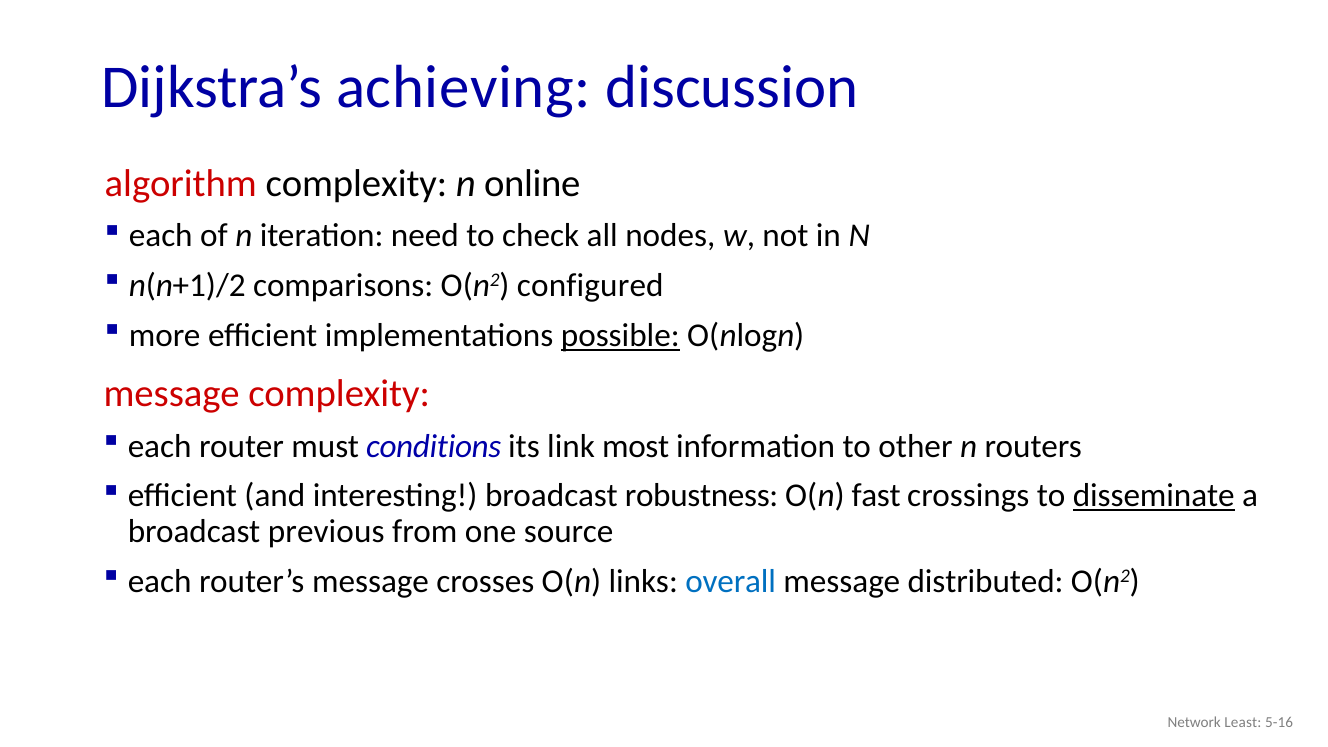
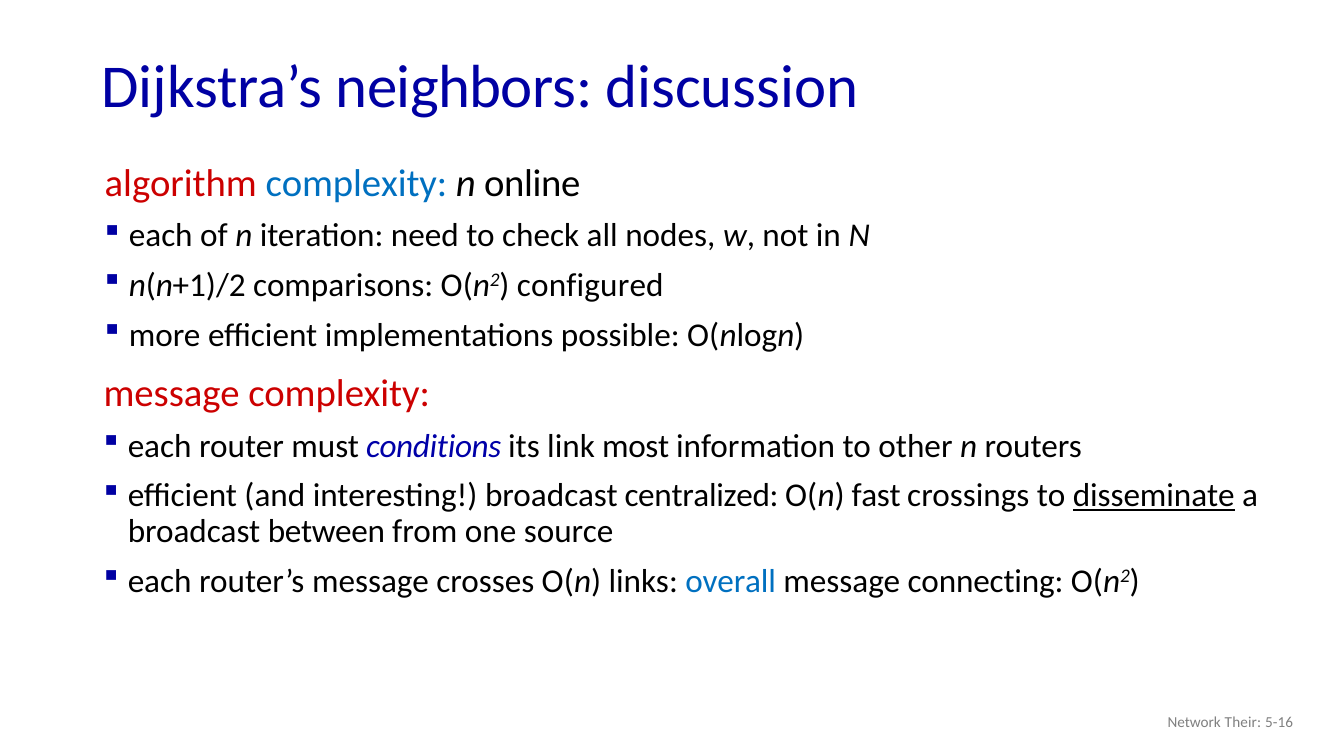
achieving: achieving -> neighbors
complexity at (356, 183) colour: black -> blue
possible underline: present -> none
robustness: robustness -> centralized
previous: previous -> between
distributed: distributed -> connecting
Least: Least -> Their
